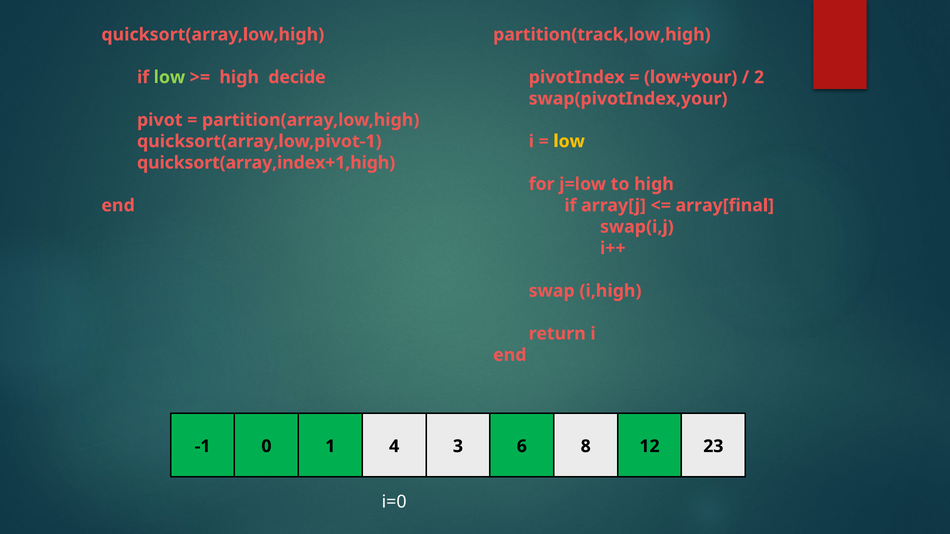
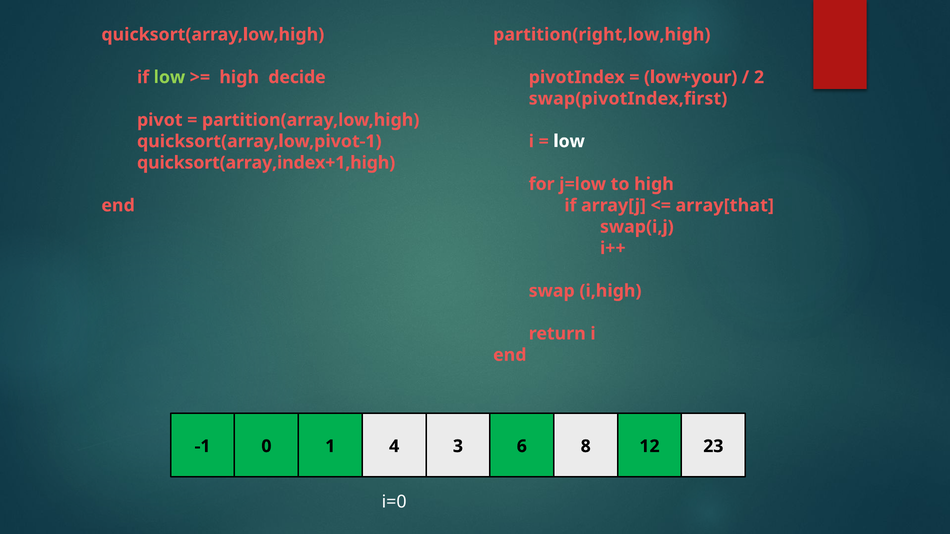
partition(track,low,high: partition(track,low,high -> partition(right,low,high
swap(pivotIndex,your: swap(pivotIndex,your -> swap(pivotIndex,first
low at (569, 141) colour: yellow -> white
array[final: array[final -> array[that
